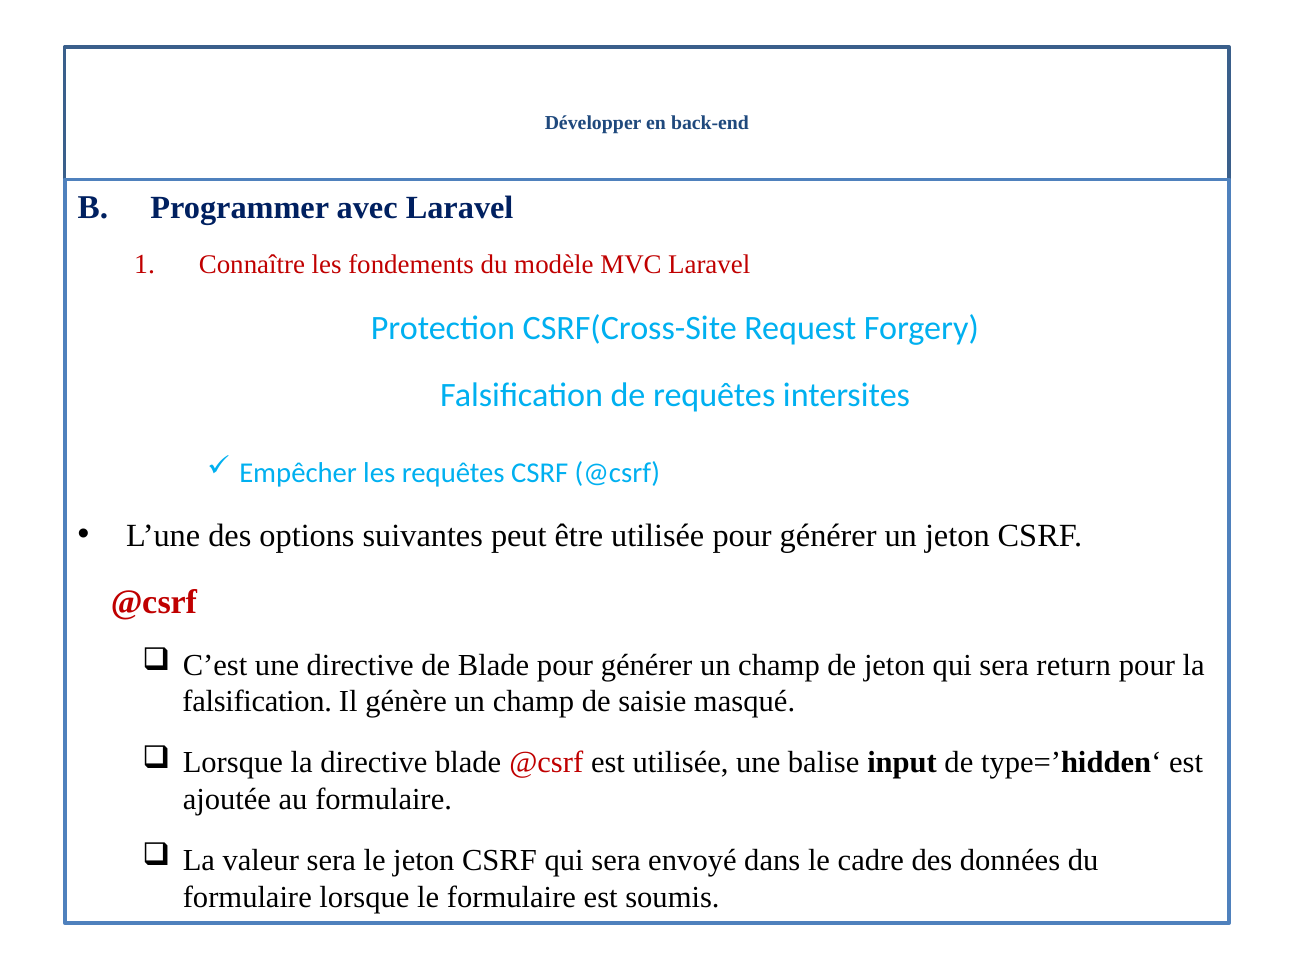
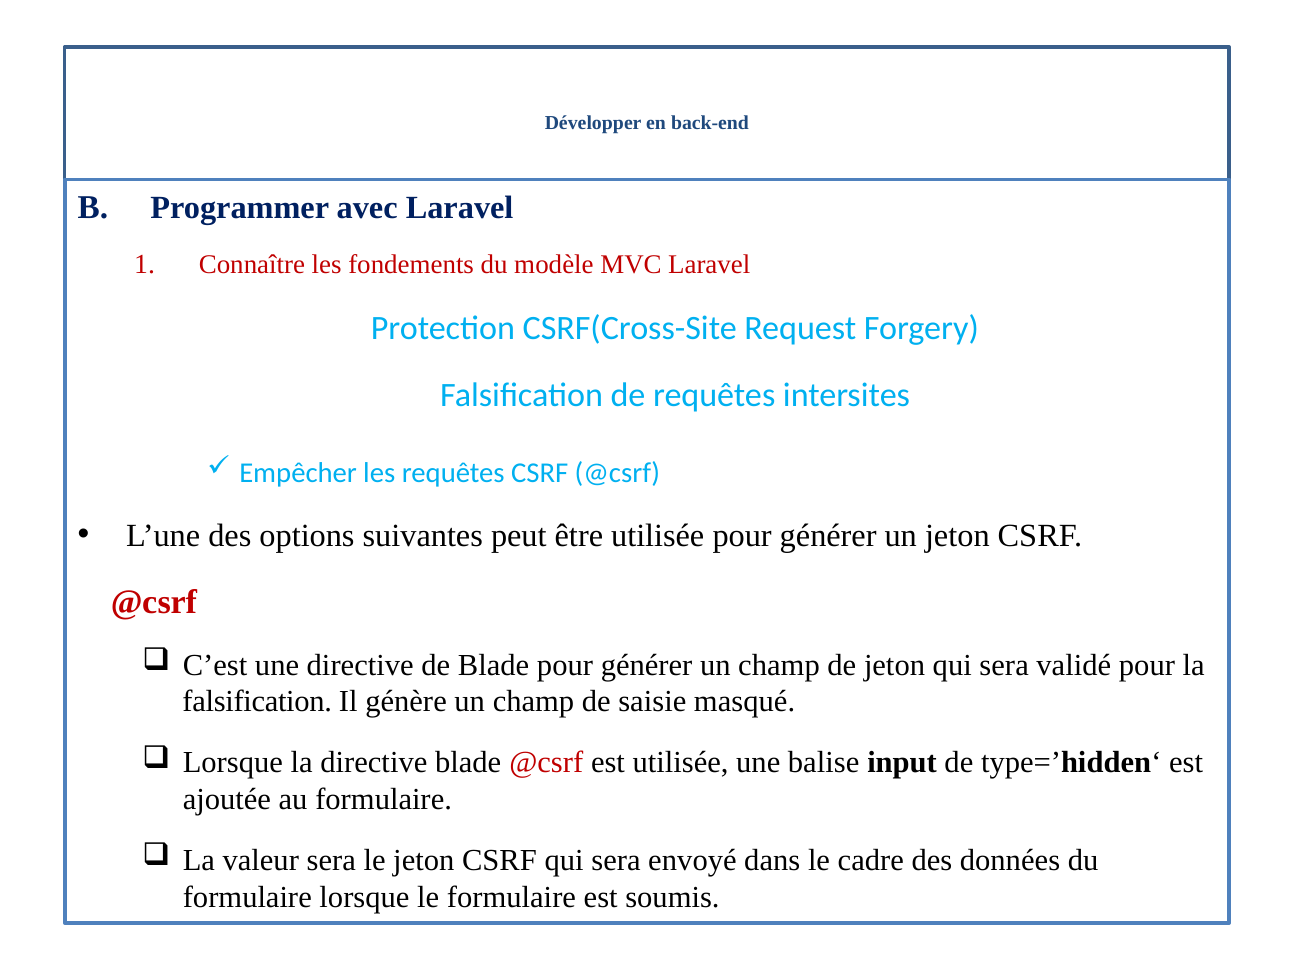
return: return -> validé
